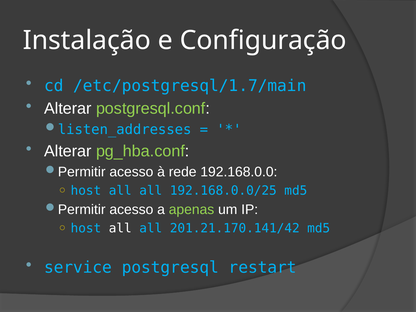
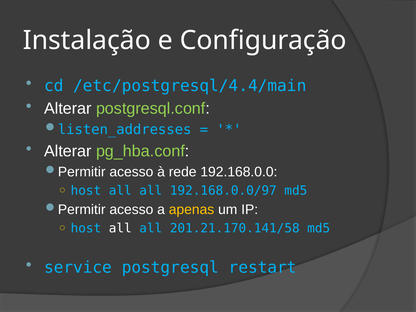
/etc/postgresql/1.7/main: /etc/postgresql/1.7/main -> /etc/postgresql/4.4/main
192.168.0.0/25: 192.168.0.0/25 -> 192.168.0.0/97
apenas colour: light green -> yellow
201.21.170.141/42: 201.21.170.141/42 -> 201.21.170.141/58
